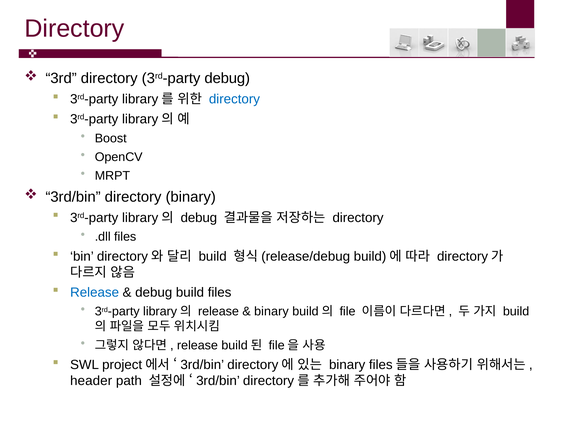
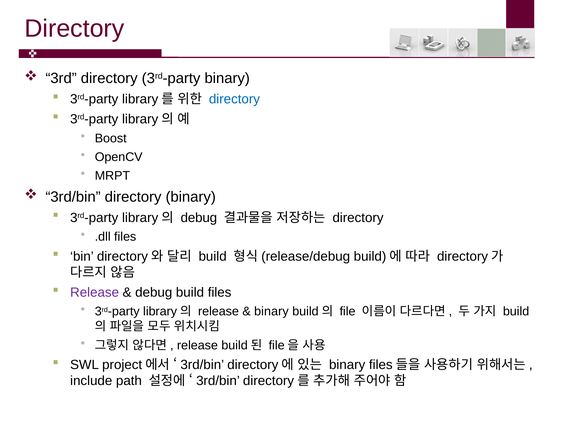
3rd-party debug: debug -> binary
Release at (95, 293) colour: blue -> purple
header: header -> include
